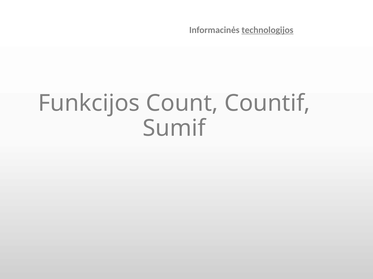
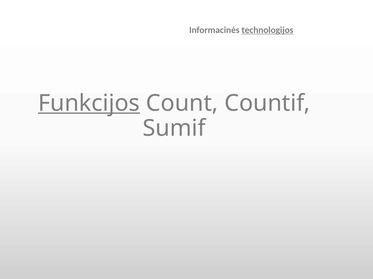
Funkcijos underline: none -> present
